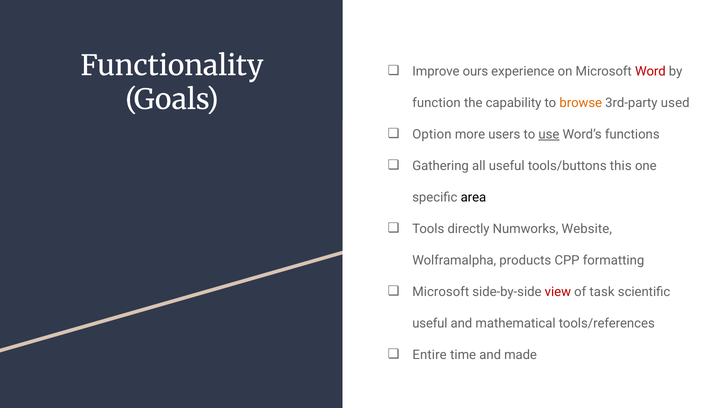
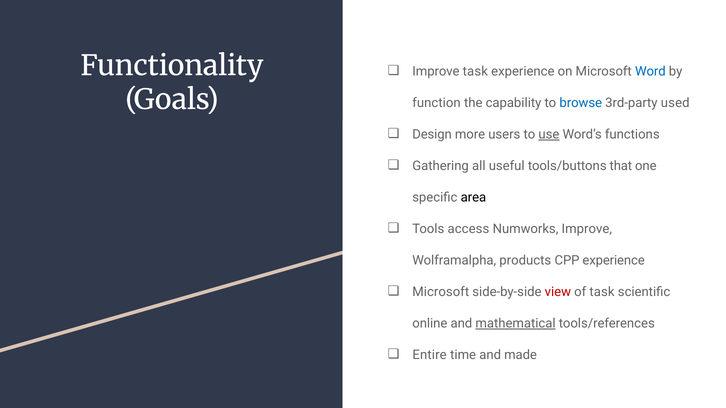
Improve ours: ours -> task
Word colour: red -> blue
browse colour: orange -> blue
Option: Option -> Design
this: this -> that
directly: directly -> access
Numworks Website: Website -> Improve
CPP formatting: formatting -> experience
useful at (430, 324): useful -> online
mathematical underline: none -> present
